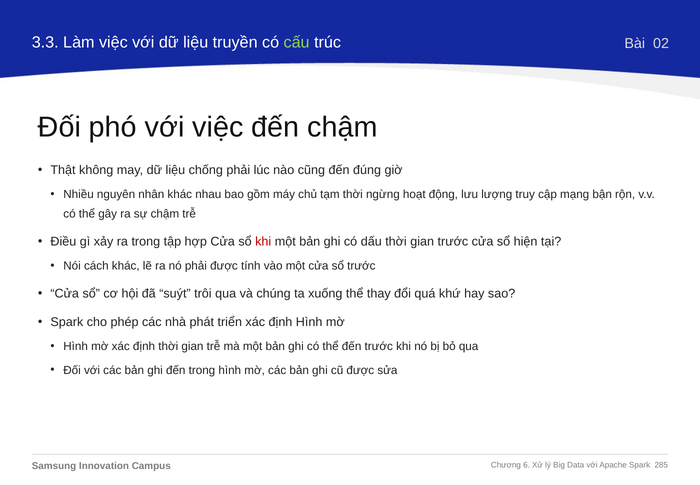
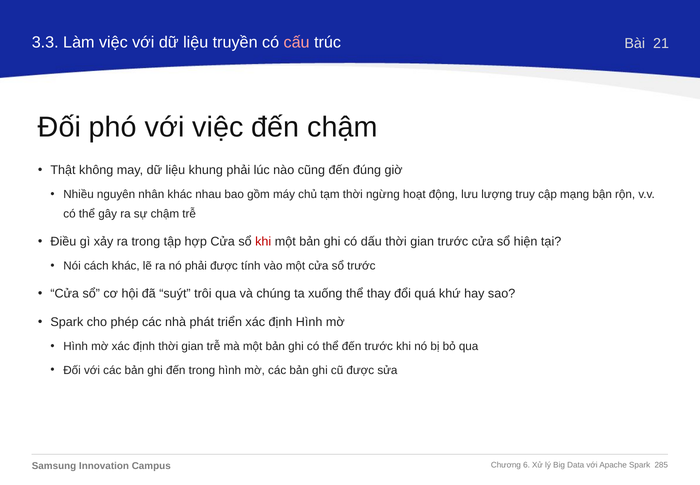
cấu colour: light green -> pink
02: 02 -> 21
chống: chống -> khung
